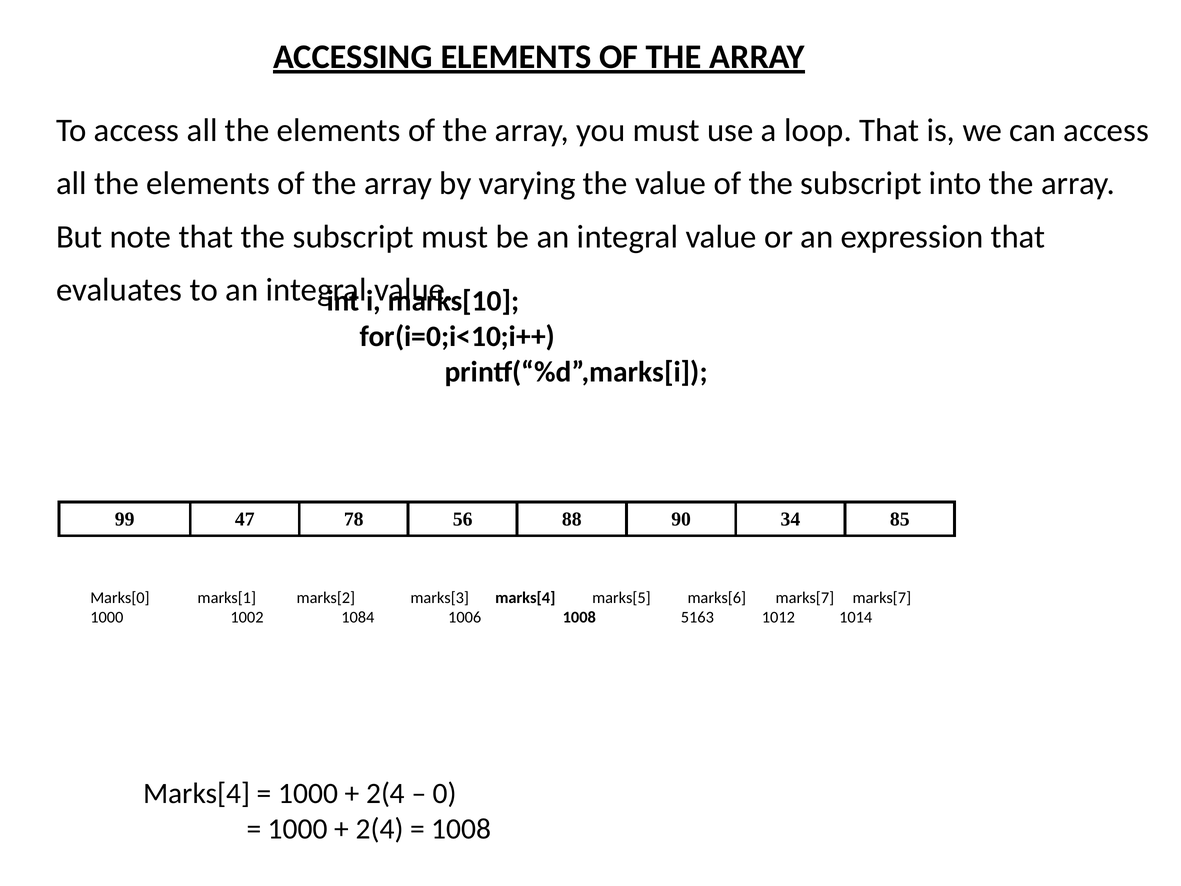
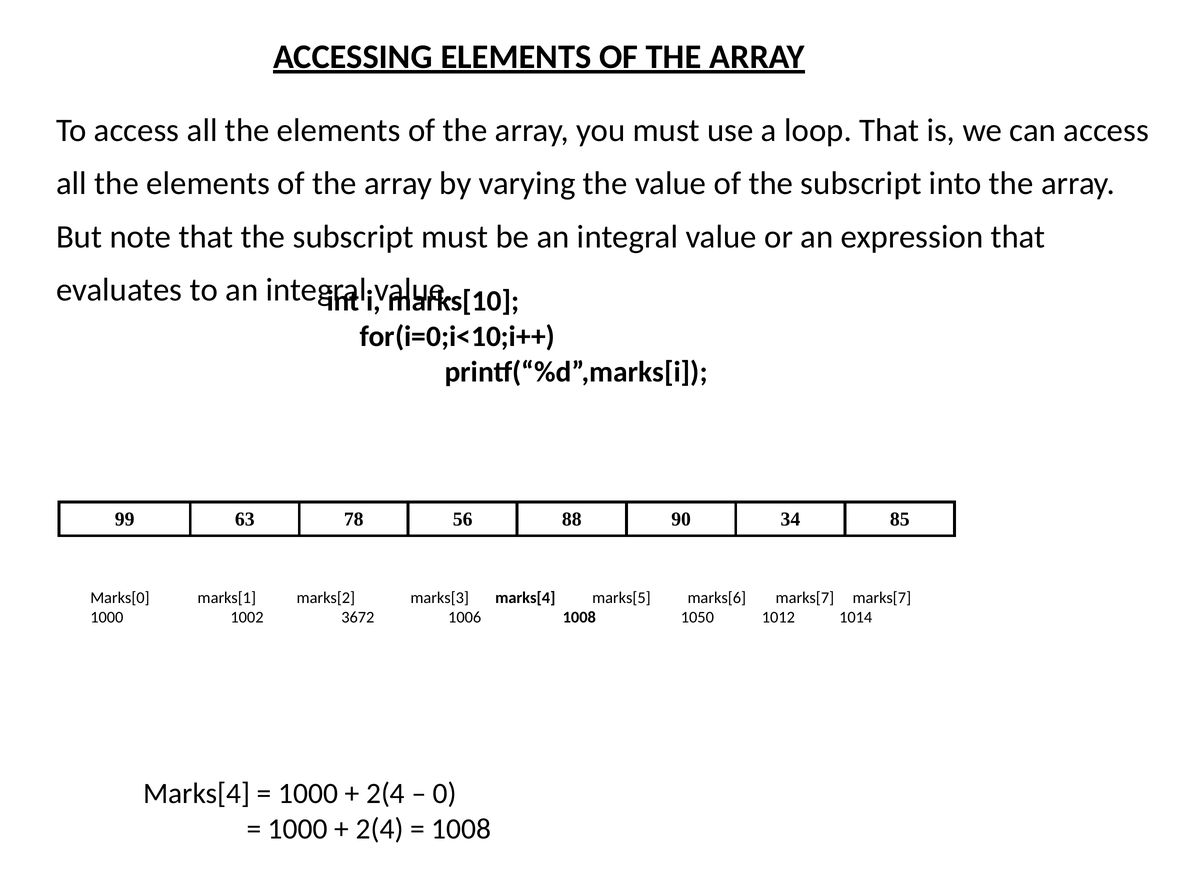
47: 47 -> 63
1084: 1084 -> 3672
5163: 5163 -> 1050
